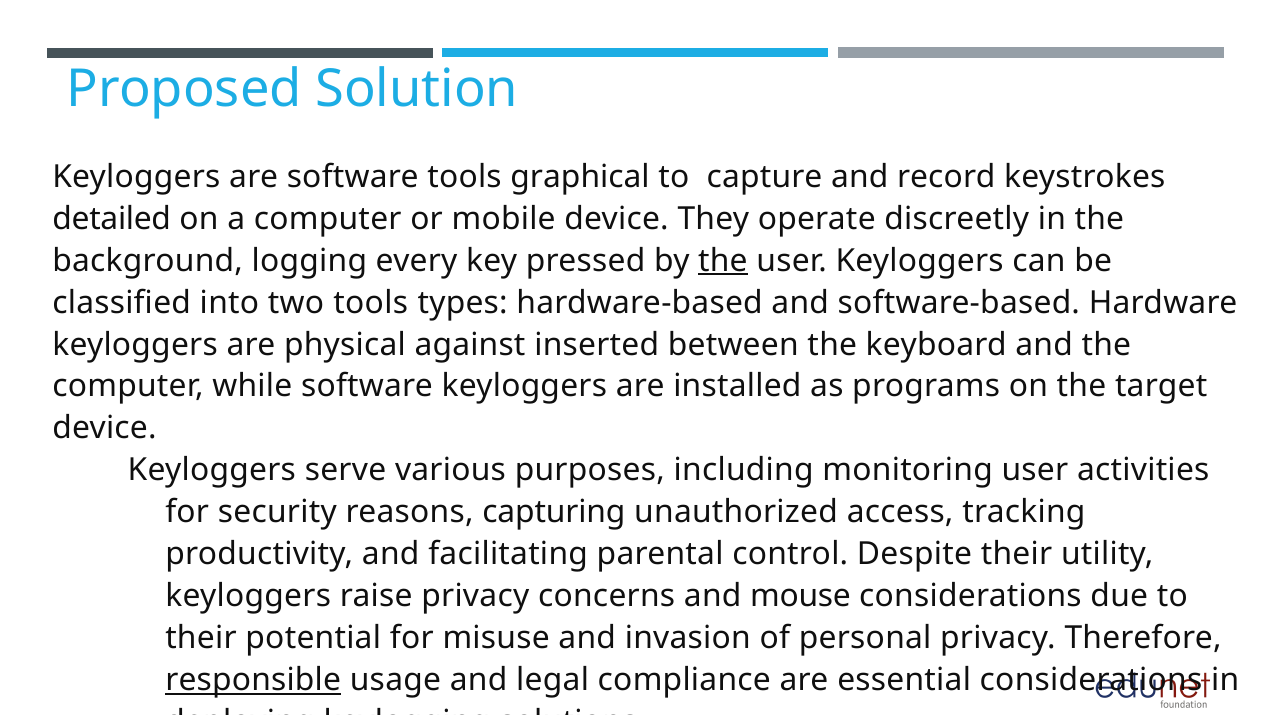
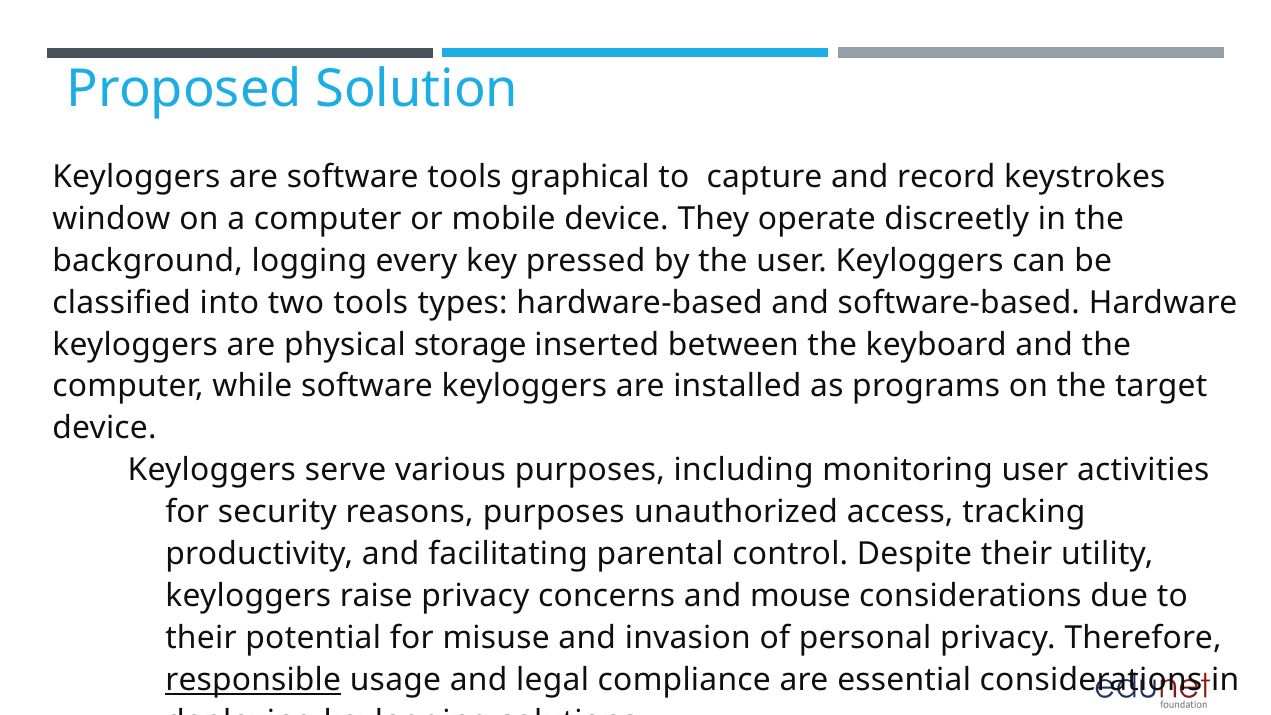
detailed: detailed -> window
the at (723, 261) underline: present -> none
against: against -> storage
reasons capturing: capturing -> purposes
